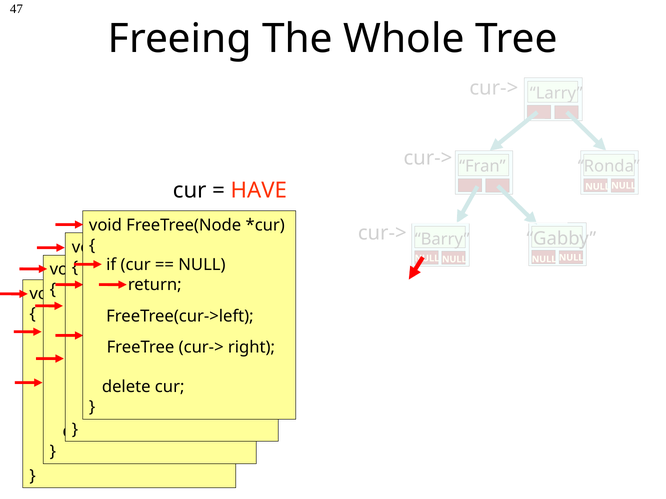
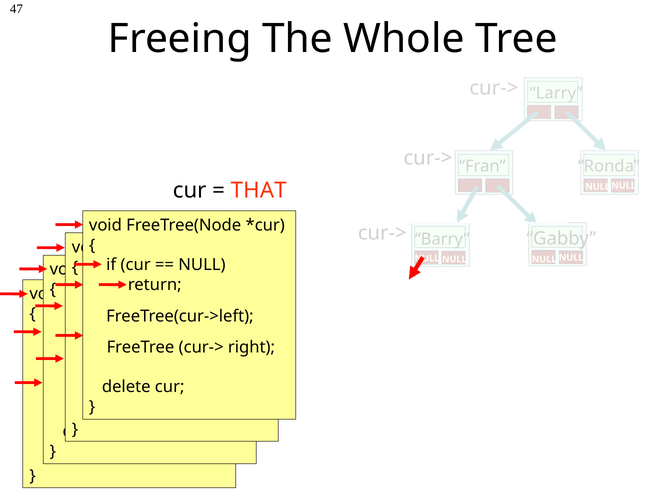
HAVE: HAVE -> THAT
